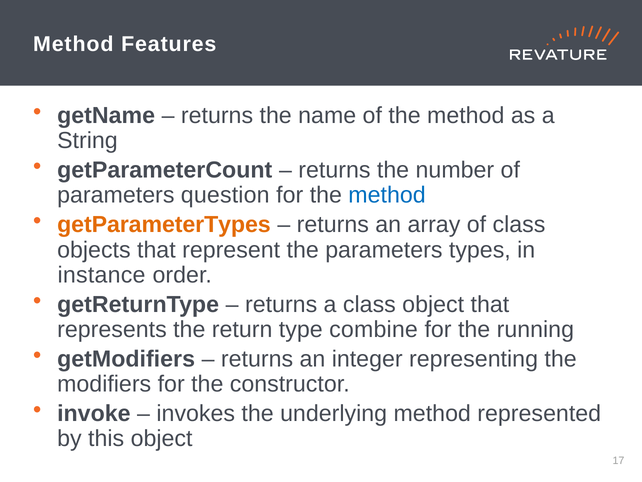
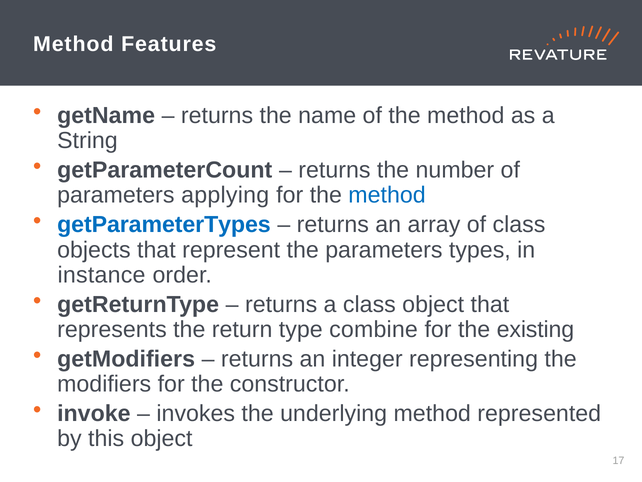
question: question -> applying
getParameterTypes colour: orange -> blue
running: running -> existing
